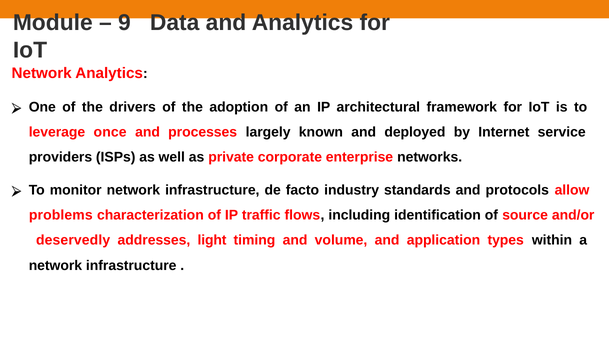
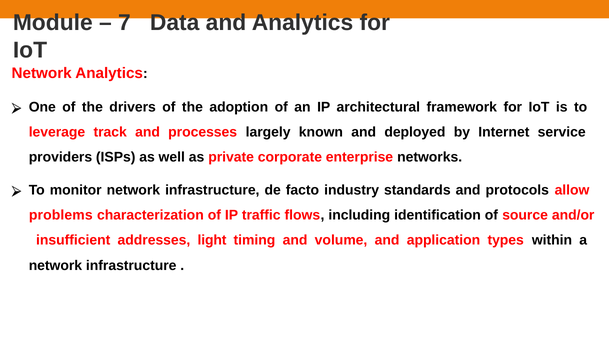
9: 9 -> 7
once: once -> track
deservedly: deservedly -> insufficient
